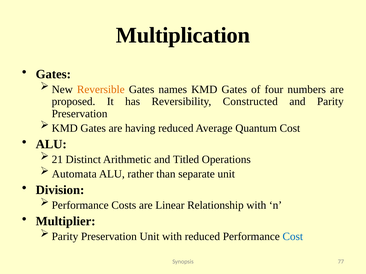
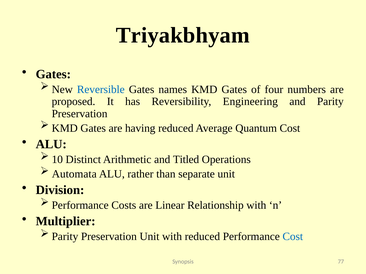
Multiplication: Multiplication -> Triyakbhyam
Reversible colour: orange -> blue
Constructed: Constructed -> Engineering
21: 21 -> 10
